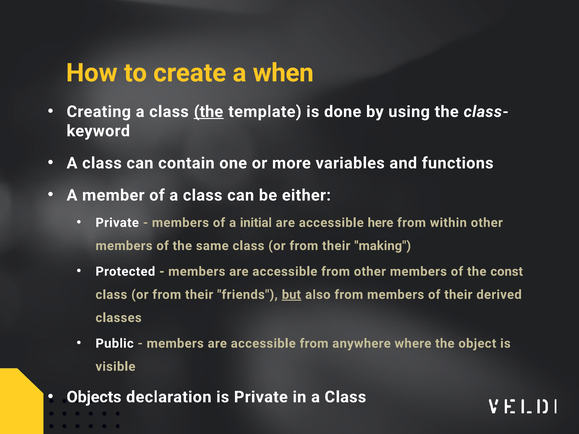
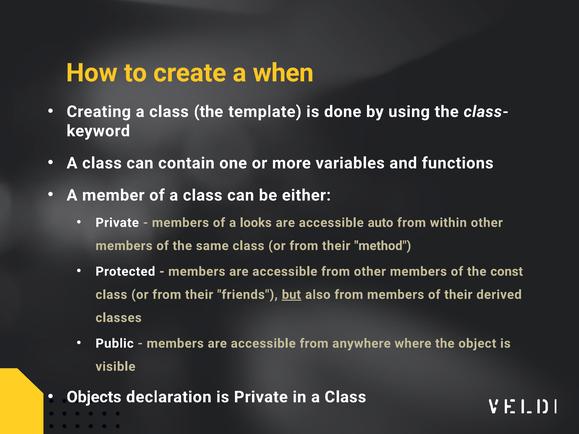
the at (208, 112) underline: present -> none
initial: initial -> looks
here: here -> auto
making: making -> method
